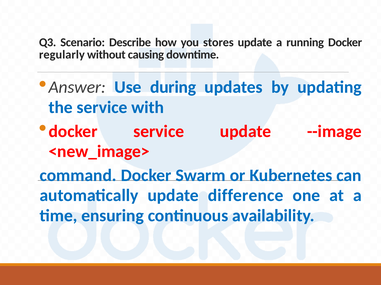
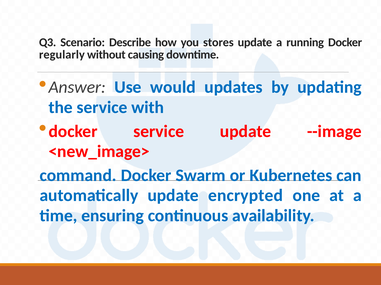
during: during -> would
difference: difference -> encrypted
